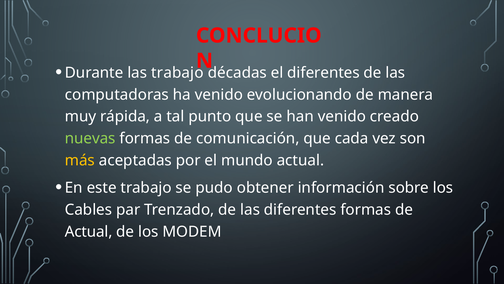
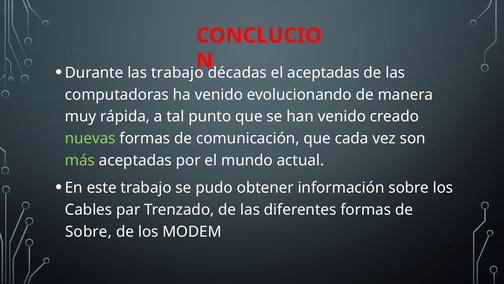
el diferentes: diferentes -> aceptadas
más colour: yellow -> light green
Actual at (89, 231): Actual -> Sobre
